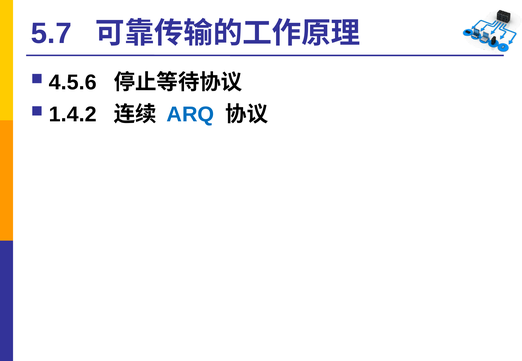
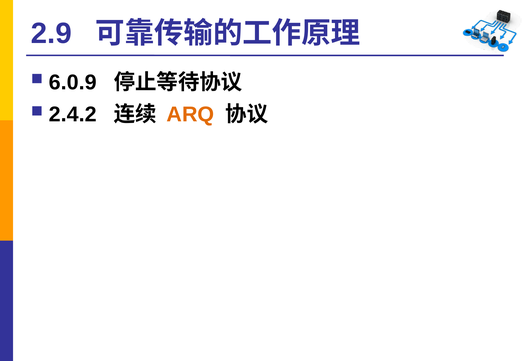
5.7: 5.7 -> 2.9
4.5.6: 4.5.6 -> 6.0.9
1.4.2: 1.4.2 -> 2.4.2
ARQ colour: blue -> orange
